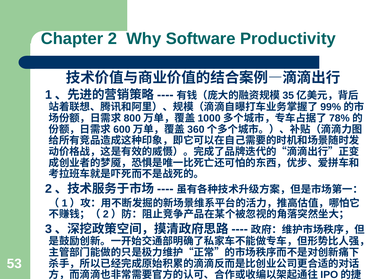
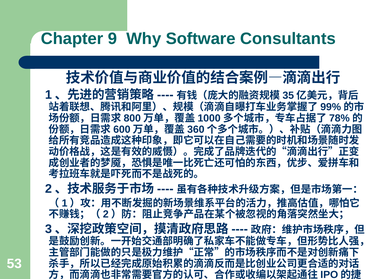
2: 2 -> 9
Productivity: Productivity -> Consultants
